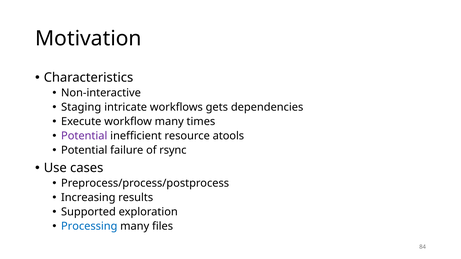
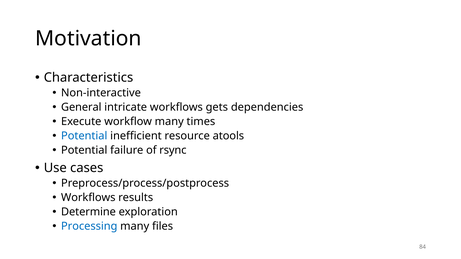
Staging: Staging -> General
Potential at (84, 136) colour: purple -> blue
Increasing at (88, 198): Increasing -> Workflows
Supported: Supported -> Determine
